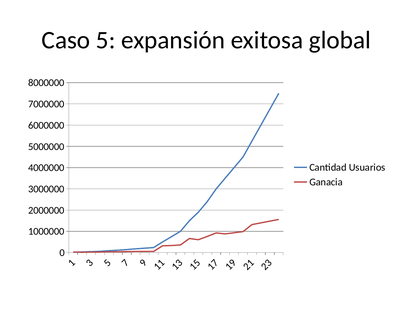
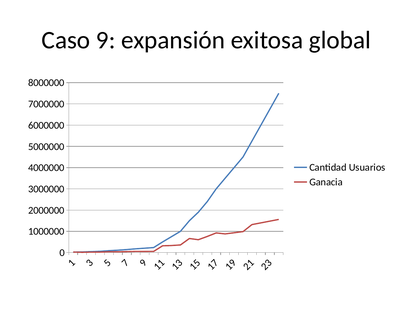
Caso 5: 5 -> 9
